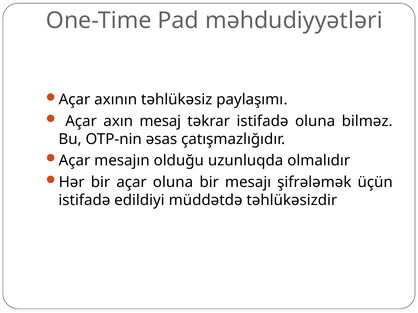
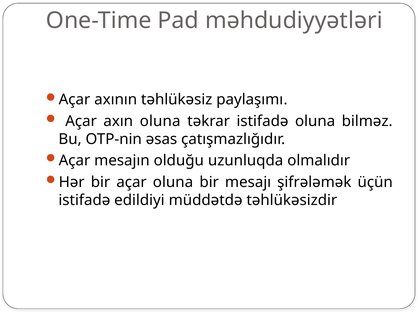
axın mesaj: mesaj -> oluna
